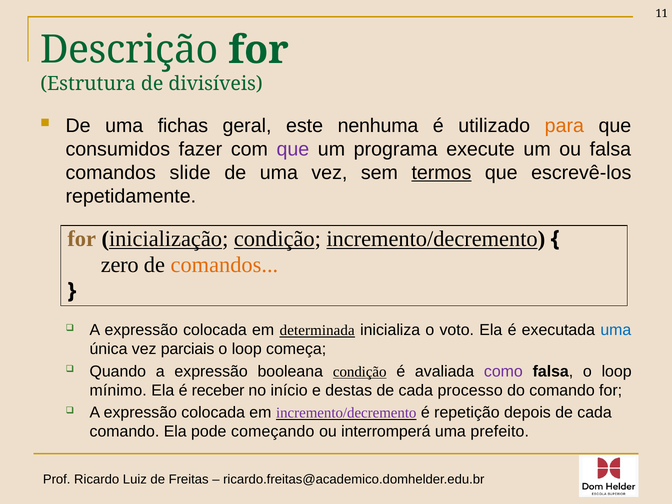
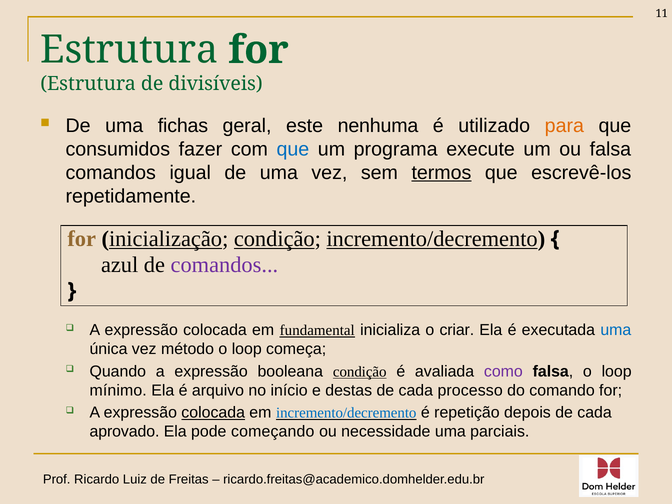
Descrição at (129, 50): Descrição -> Estrutura
que at (293, 149) colour: purple -> blue
slide: slide -> igual
zero: zero -> azul
comandos at (224, 265) colour: orange -> purple
determinada: determinada -> fundamental
voto: voto -> criar
parciais: parciais -> método
receber: receber -> arquivo
colocada at (213, 413) underline: none -> present
incremento/decremento at (346, 413) colour: purple -> blue
comando at (124, 432): comando -> aprovado
interromperá: interromperá -> necessidade
prefeito: prefeito -> parciais
